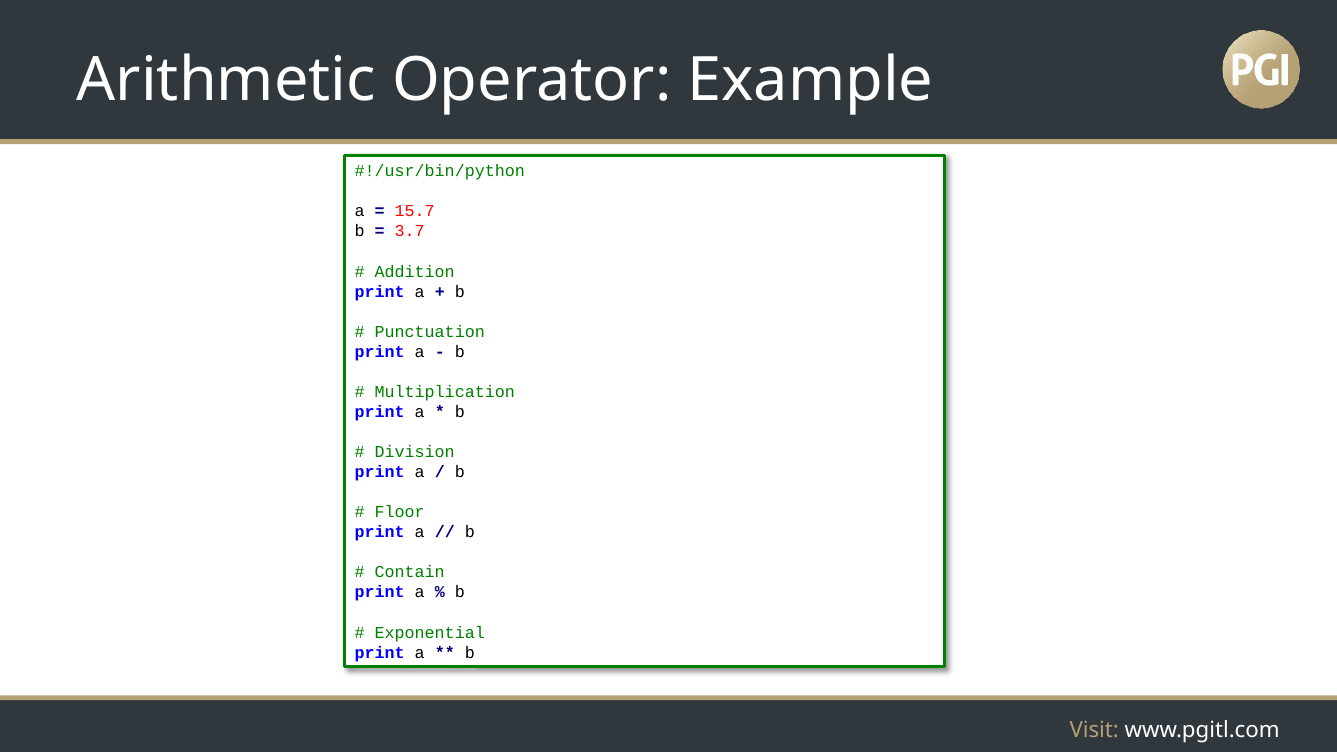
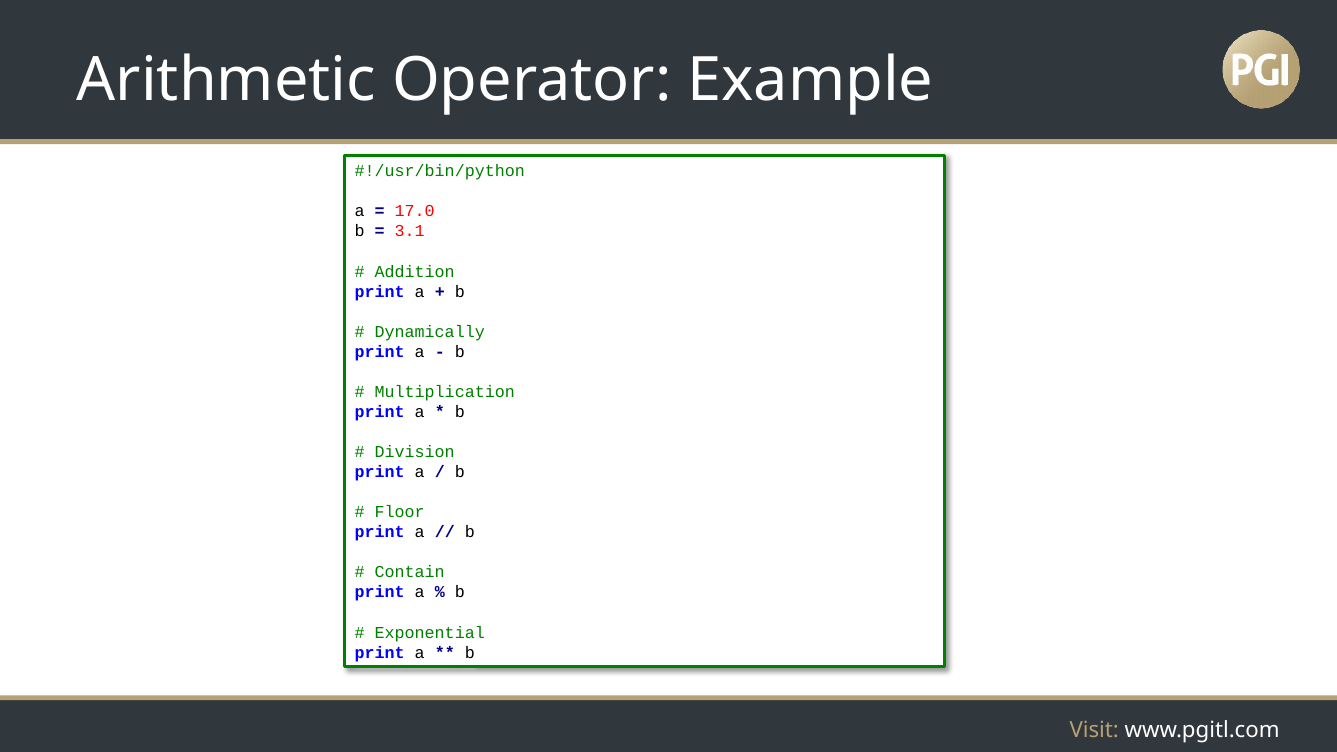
15.7: 15.7 -> 17.0
3.7: 3.7 -> 3.1
Punctuation: Punctuation -> Dynamically
